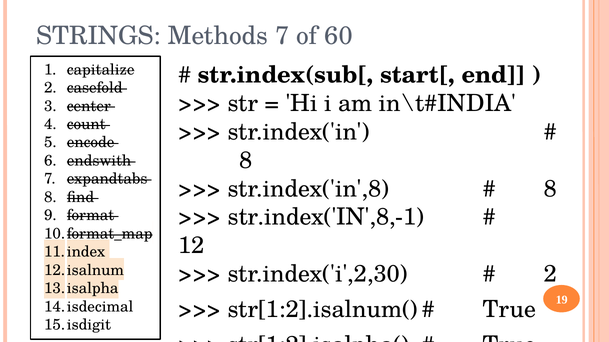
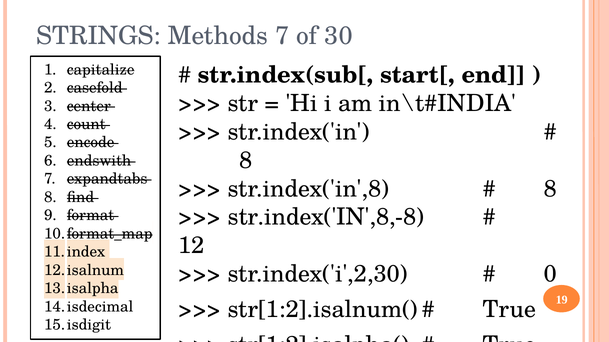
60: 60 -> 30
str.index('IN',8,-1: str.index('IN',8,-1 -> str.index('IN',8,-8
2 at (550, 274): 2 -> 0
